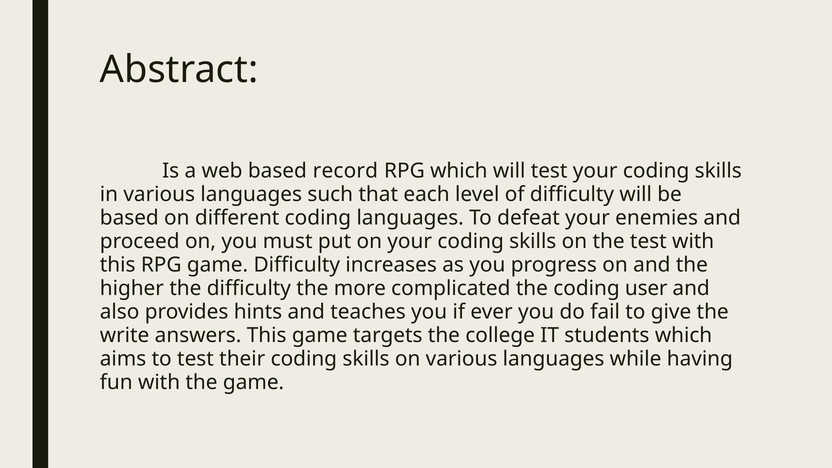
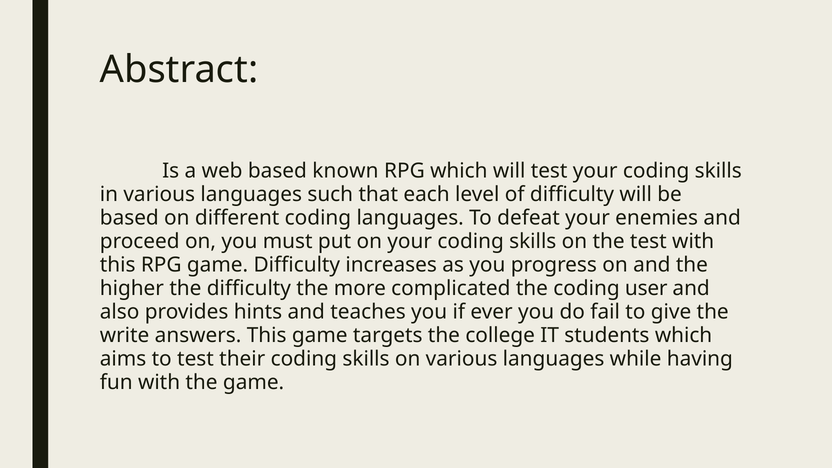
record: record -> known
